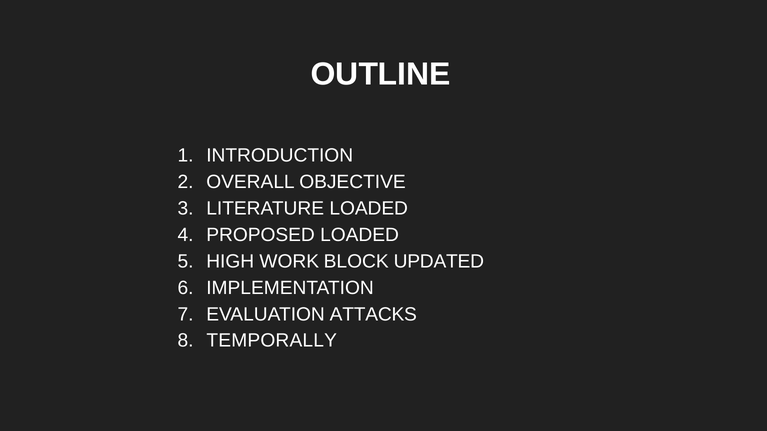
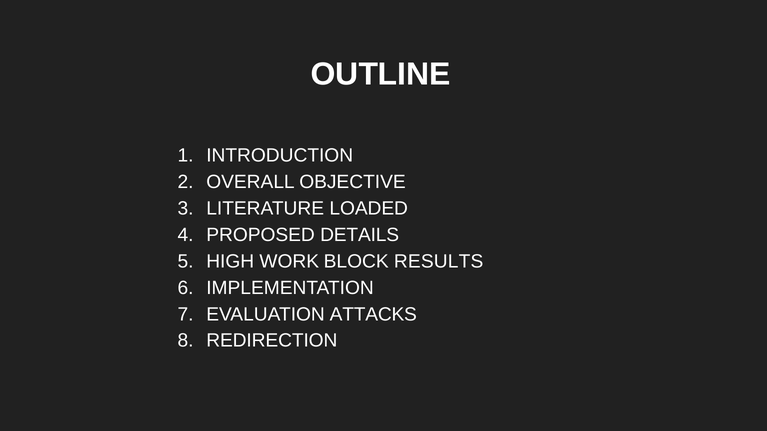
PROPOSED LOADED: LOADED -> DETAILS
UPDATED: UPDATED -> RESULTS
TEMPORALLY: TEMPORALLY -> REDIRECTION
